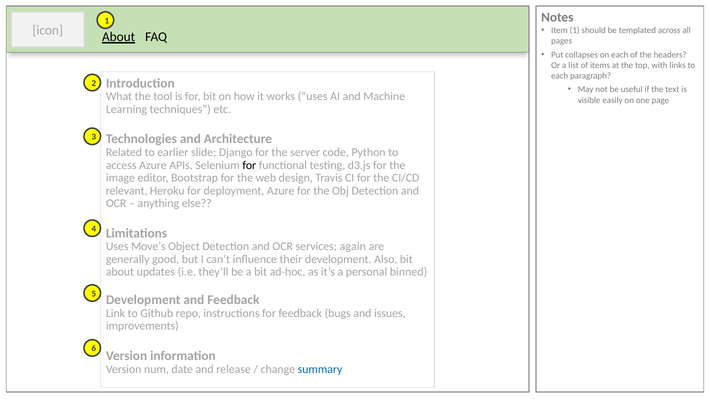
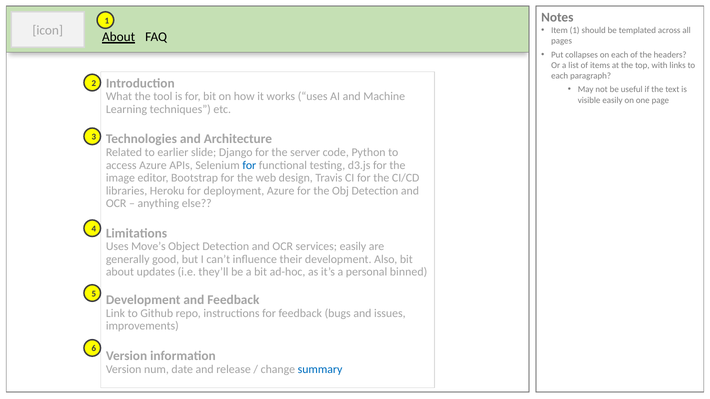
for at (249, 165) colour: black -> blue
relevant: relevant -> libraries
services again: again -> easily
